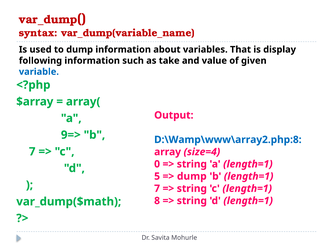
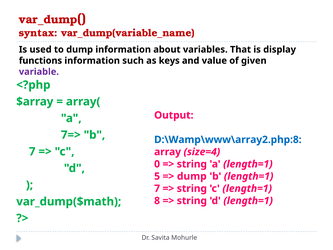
following: following -> functions
take: take -> keys
variable colour: blue -> purple
9=>: 9=> -> 7=>
